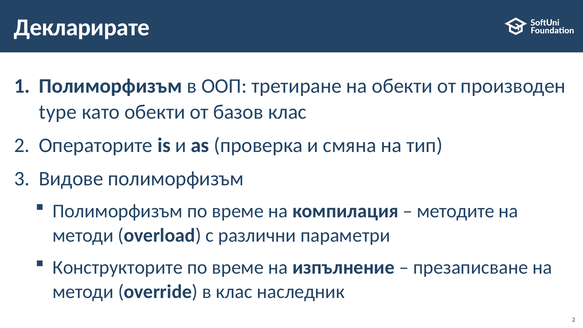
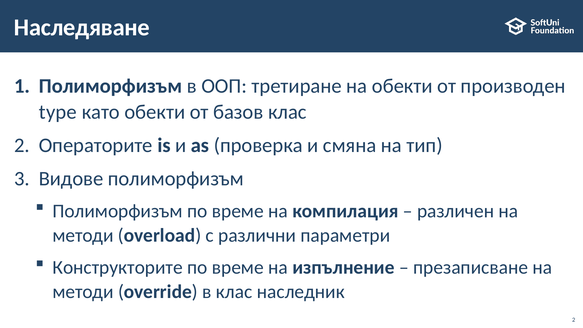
Декларирате: Декларирате -> Наследяване
методите: методите -> различен
